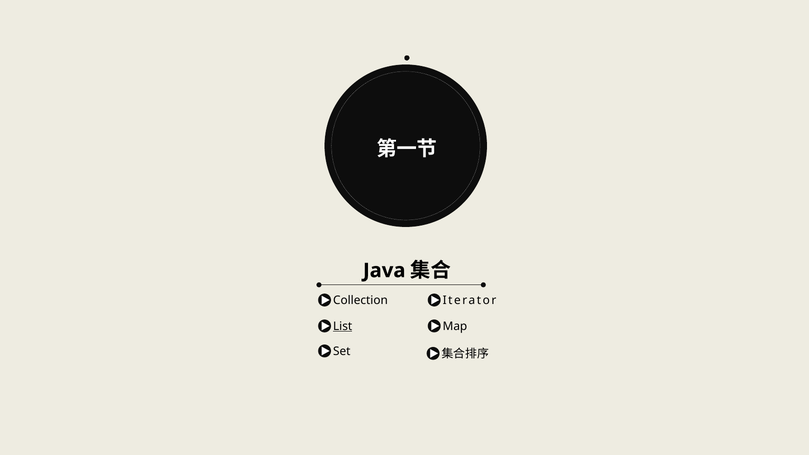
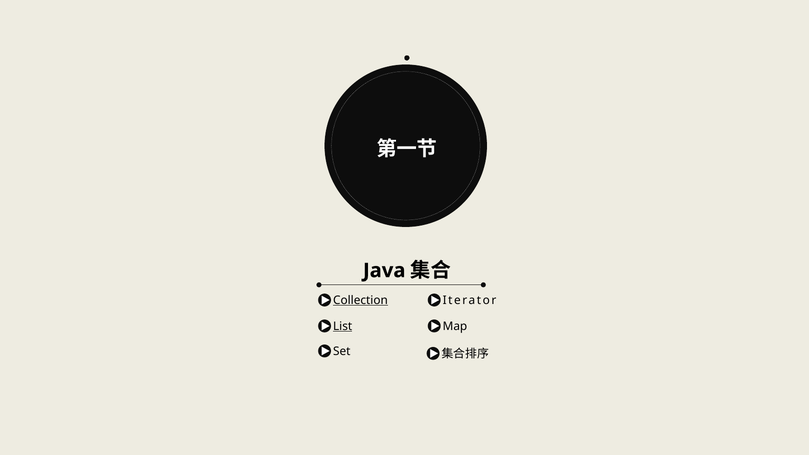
Collection underline: none -> present
